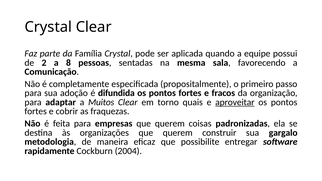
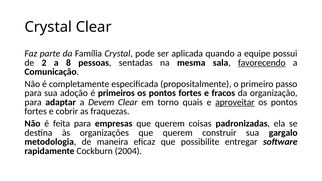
favorecendo underline: none -> present
difundida: difundida -> primeiros
Muitos: Muitos -> Devem
